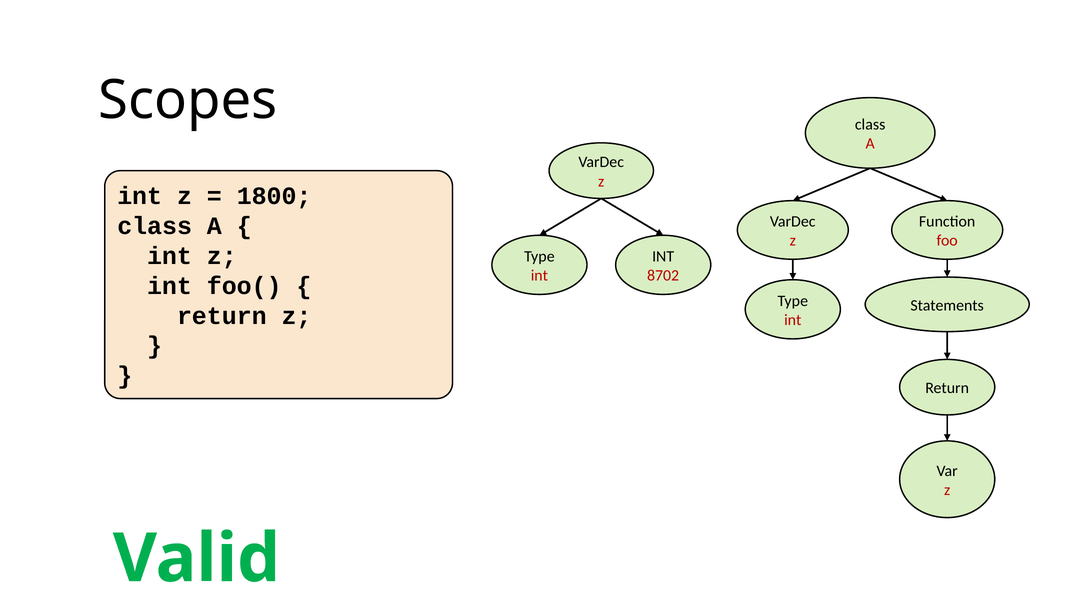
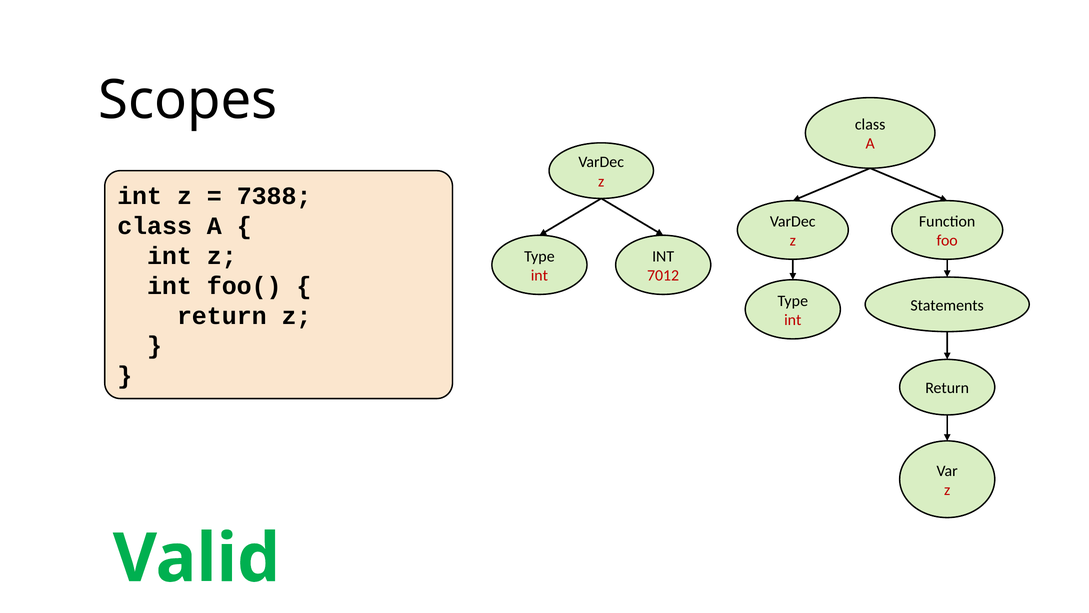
1800: 1800 -> 7388
8702: 8702 -> 7012
